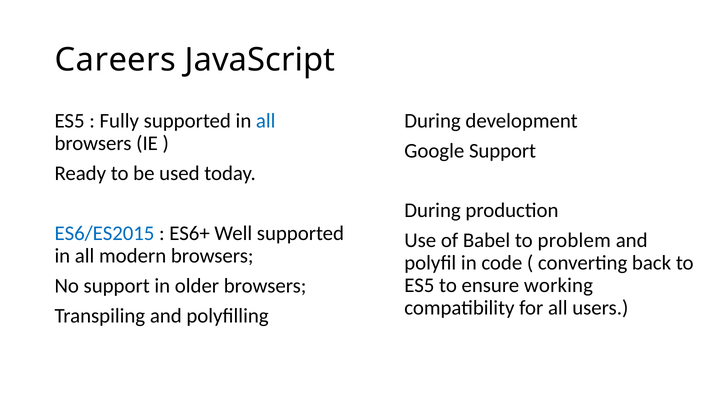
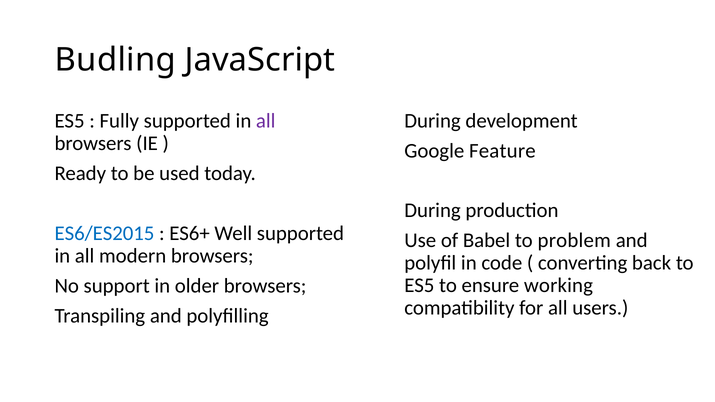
Careers: Careers -> Budling
all at (266, 121) colour: blue -> purple
Google Support: Support -> Feature
